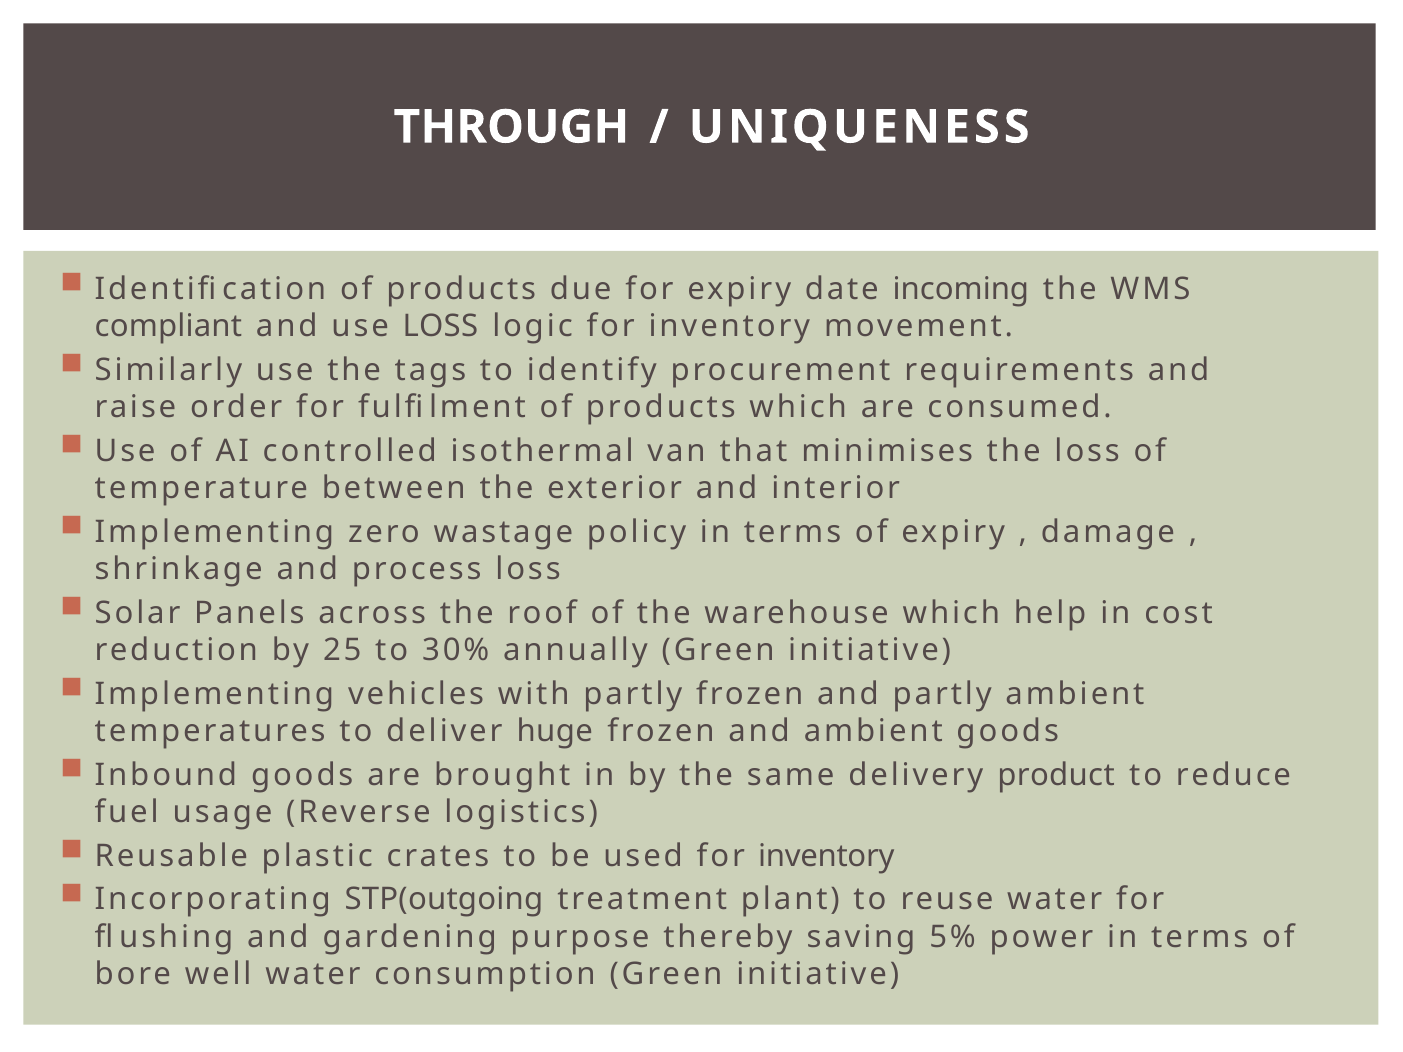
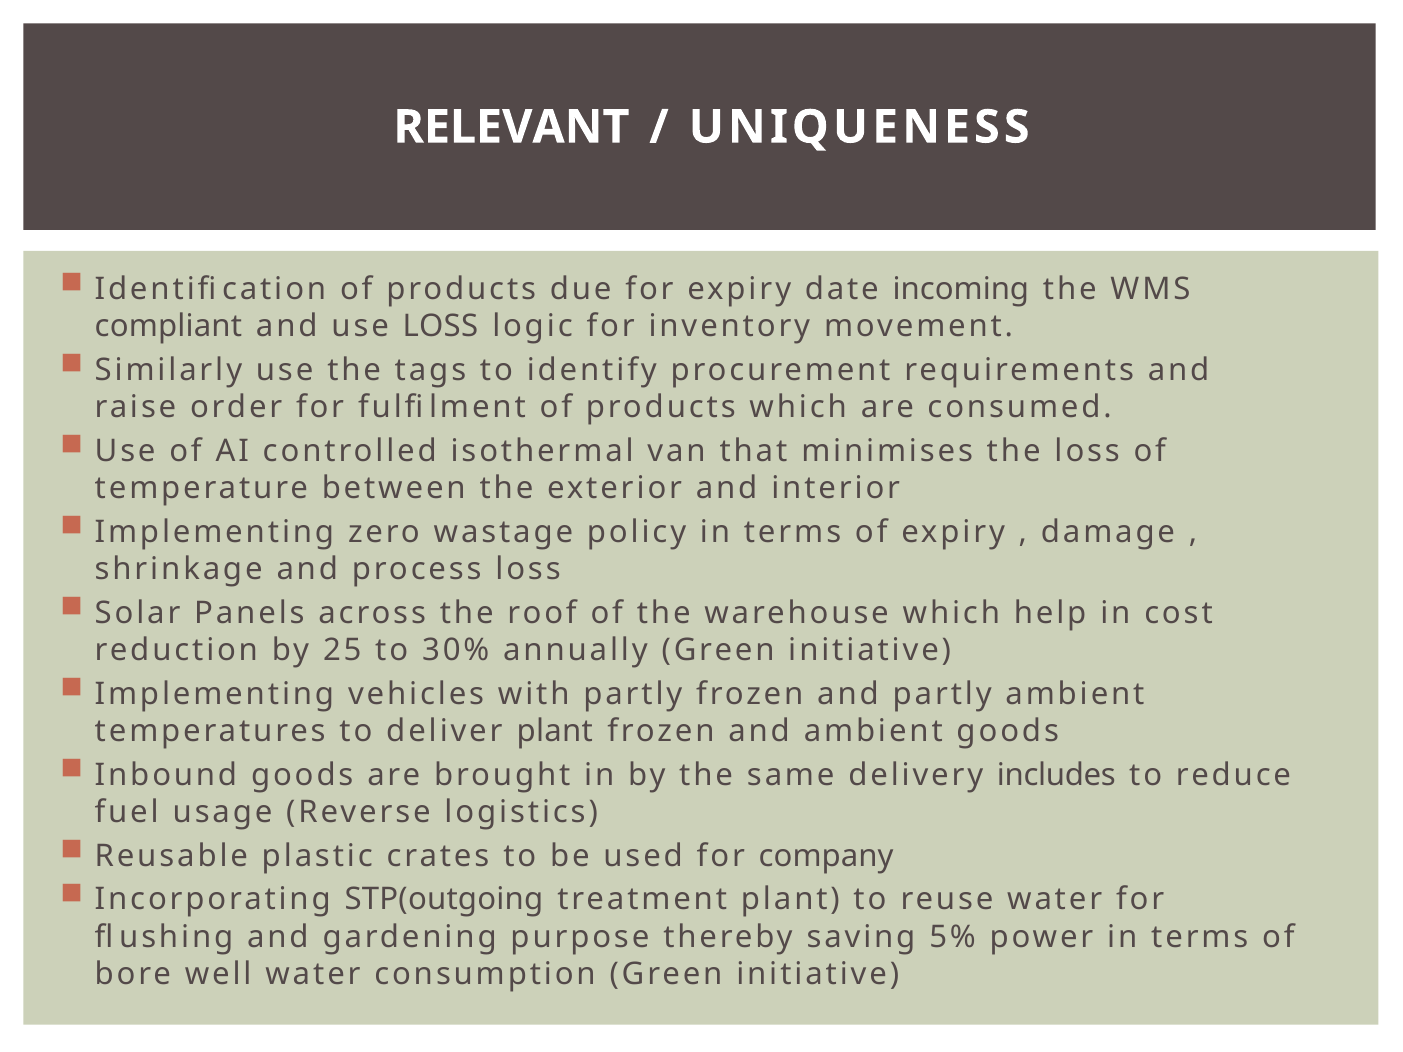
THROUGH: THROUGH -> RELEVANT
deliver huge: huge -> plant
product: product -> includes
used for inventory: inventory -> company
